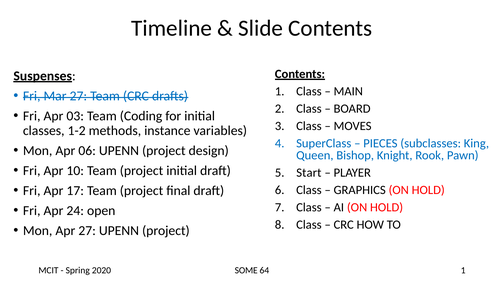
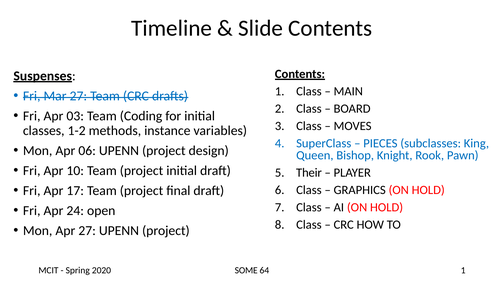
Start: Start -> Their
